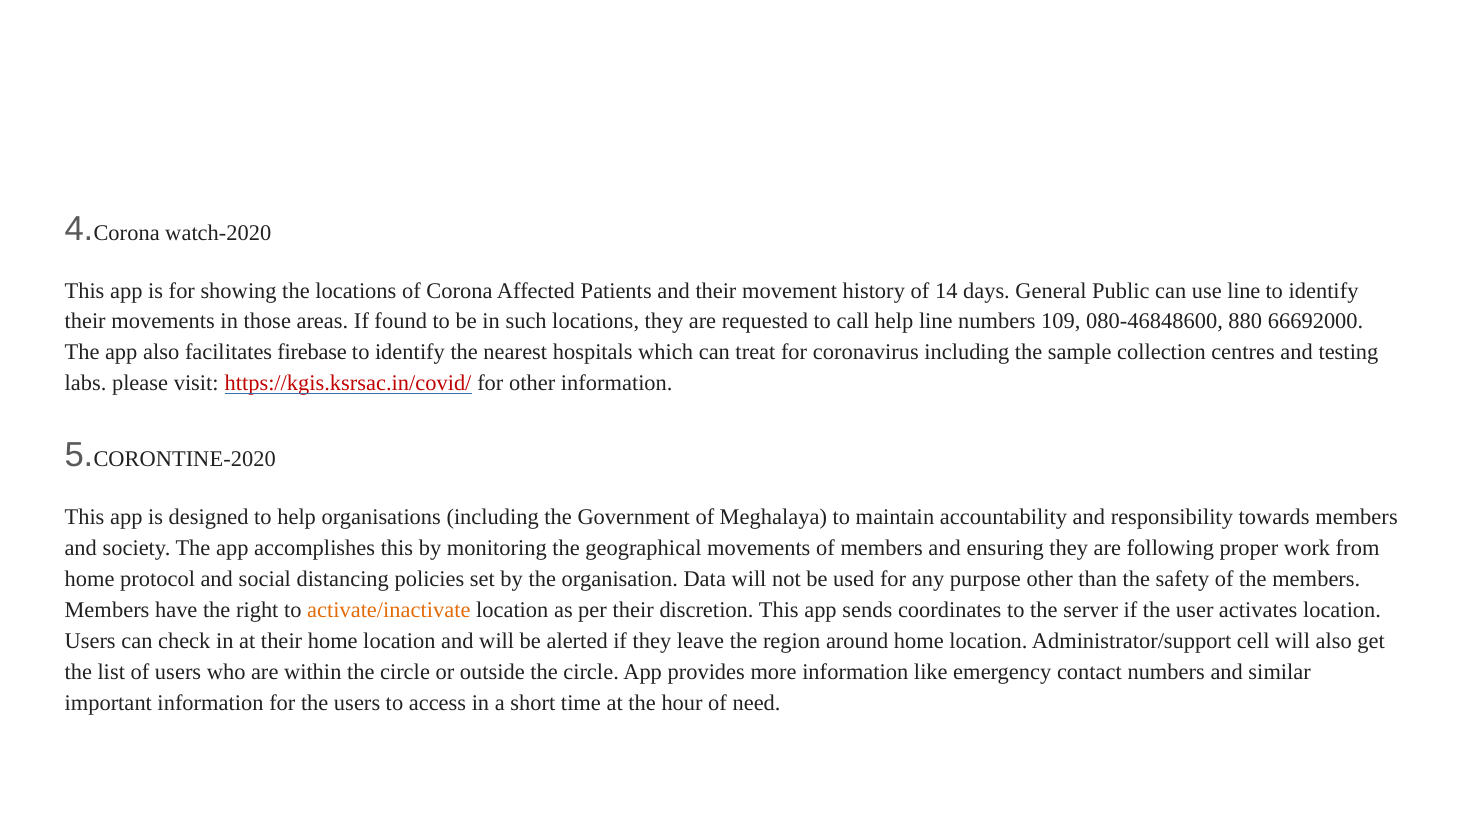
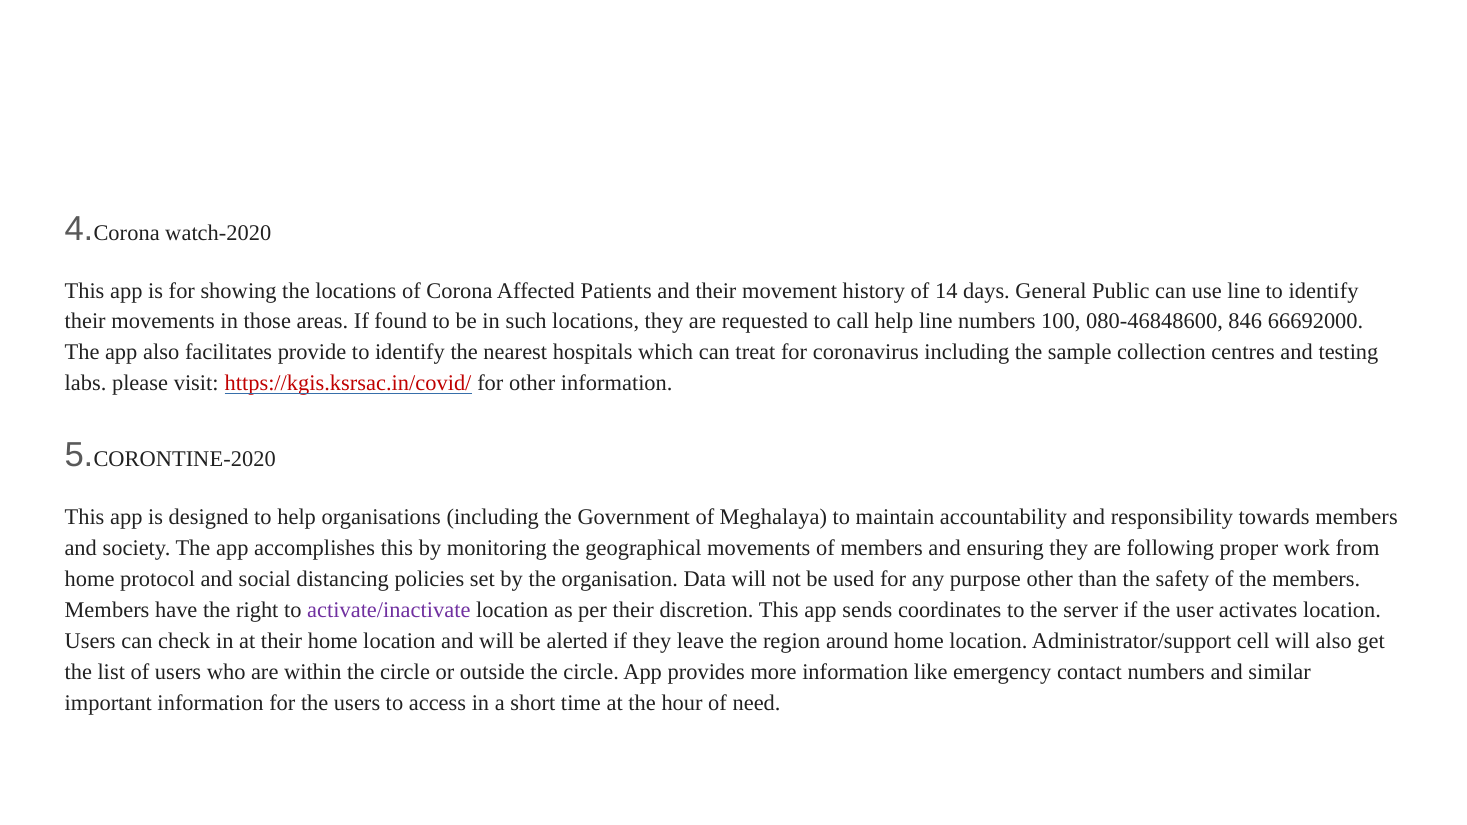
109: 109 -> 100
880: 880 -> 846
firebase: firebase -> provide
activate/inactivate colour: orange -> purple
